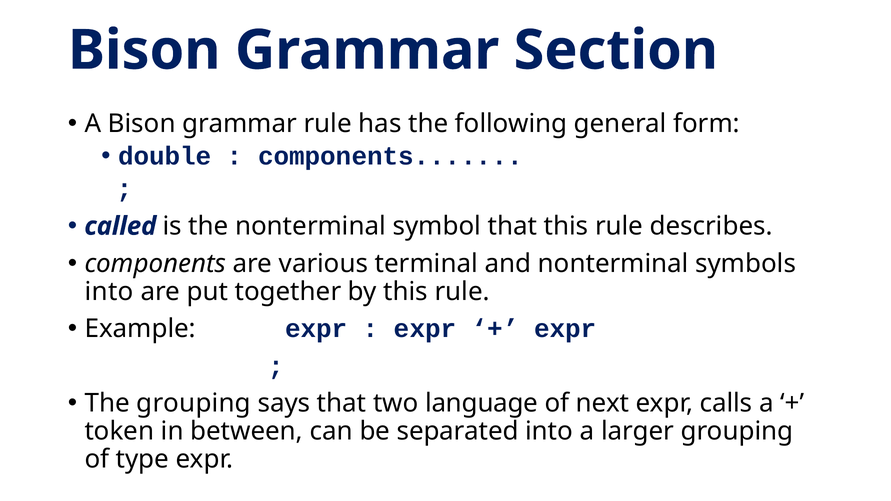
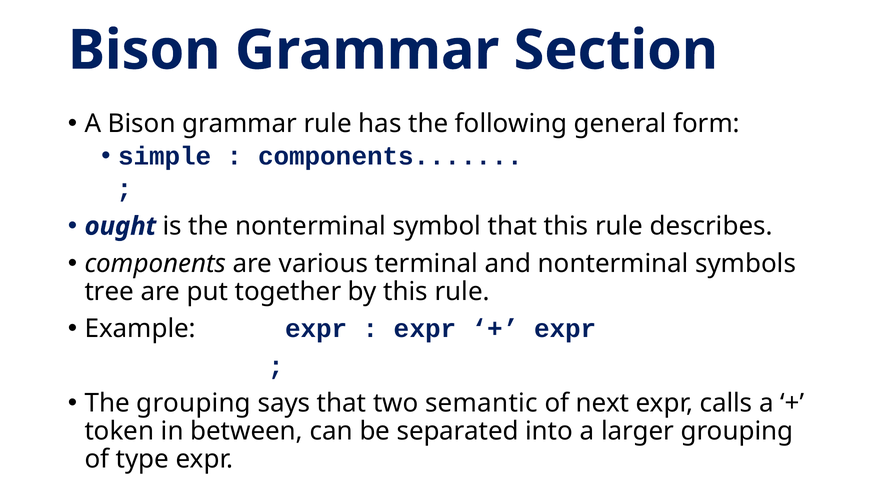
double: double -> simple
called: called -> ought
into at (109, 292): into -> tree
language: language -> semantic
